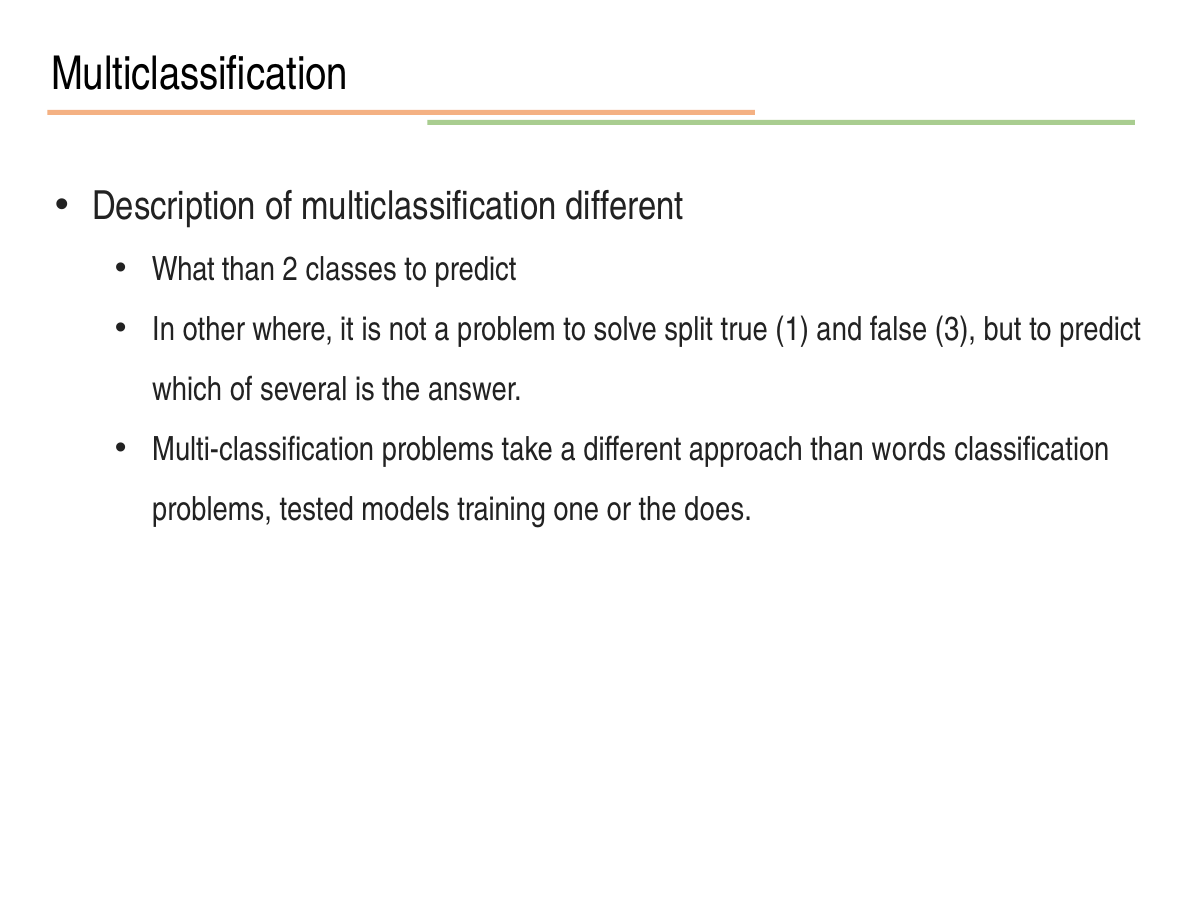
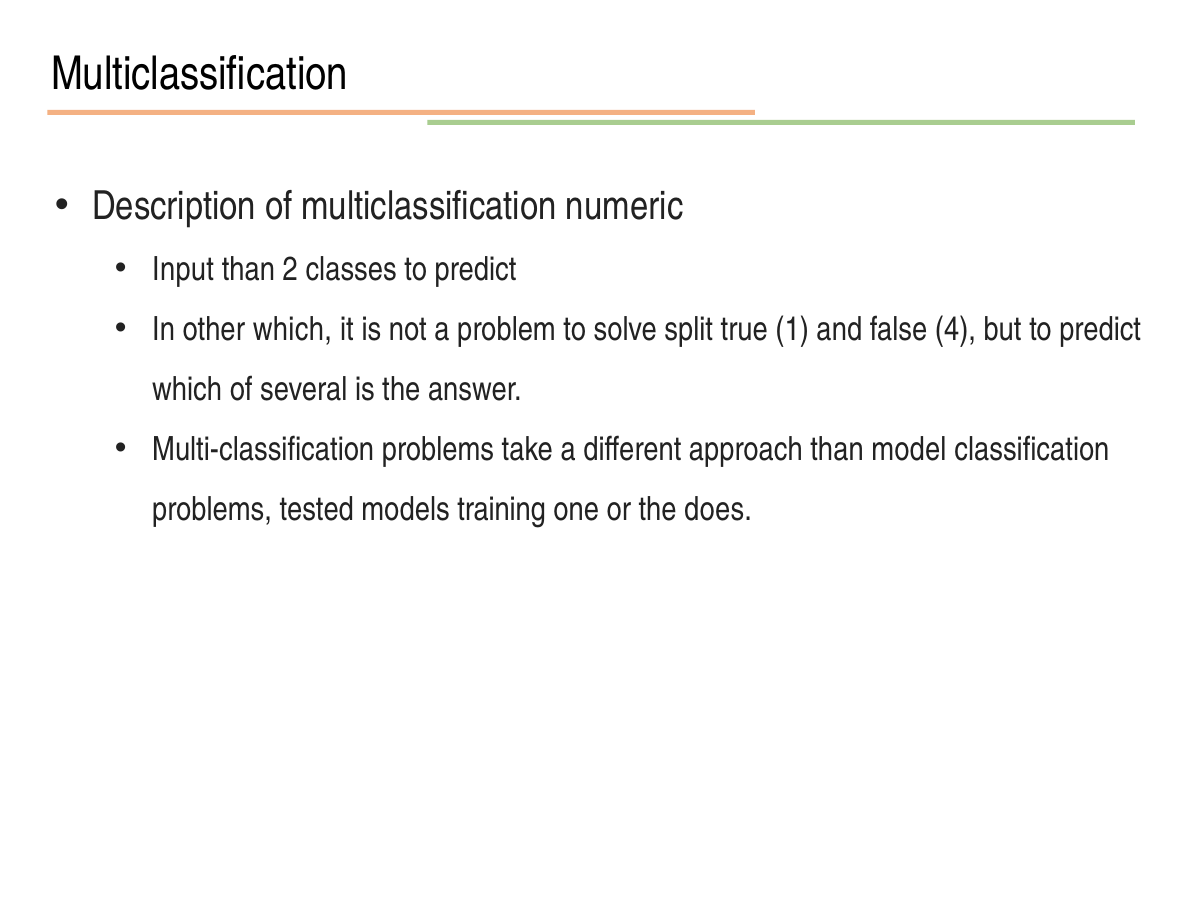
multiclassification different: different -> numeric
What: What -> Input
other where: where -> which
3: 3 -> 4
words: words -> model
